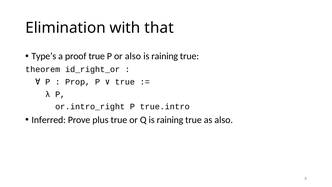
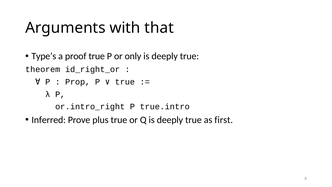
Elimination: Elimination -> Arguments
or also: also -> only
raining at (165, 56): raining -> deeply
Q is raining: raining -> deeply
as also: also -> first
